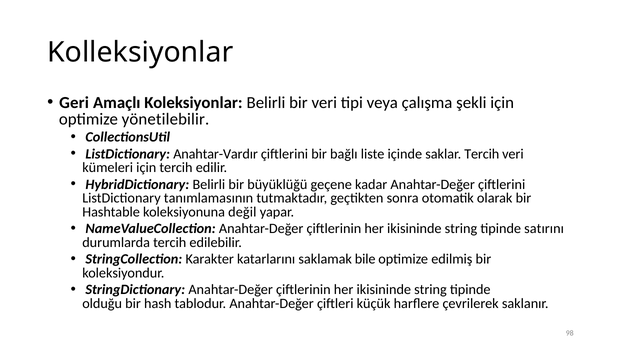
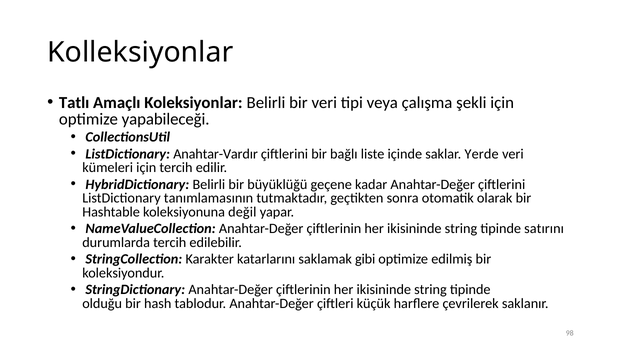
Geri: Geri -> Tatlı
yönetilebilir: yönetilebilir -> yapabileceği
saklar Tercih: Tercih -> Yerde
bile: bile -> gibi
